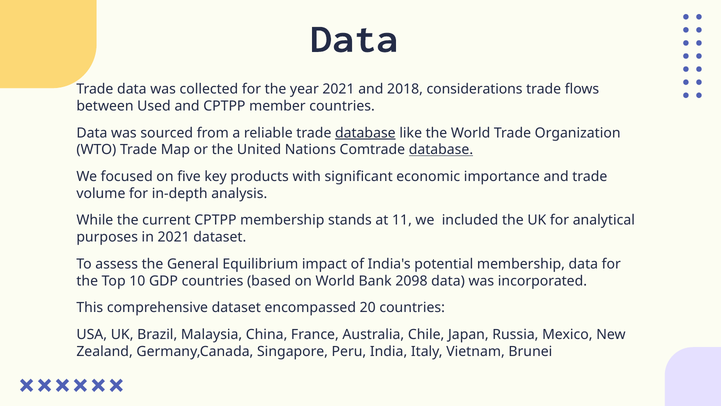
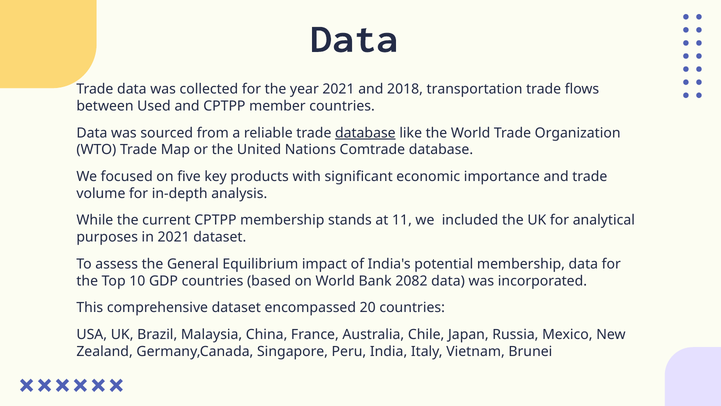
considerations: considerations -> transportation
database at (441, 150) underline: present -> none
2098: 2098 -> 2082
